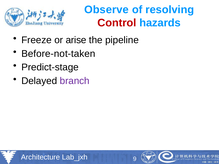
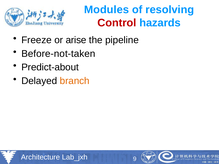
Observe: Observe -> Modules
Predict-stage: Predict-stage -> Predict-about
branch colour: purple -> orange
